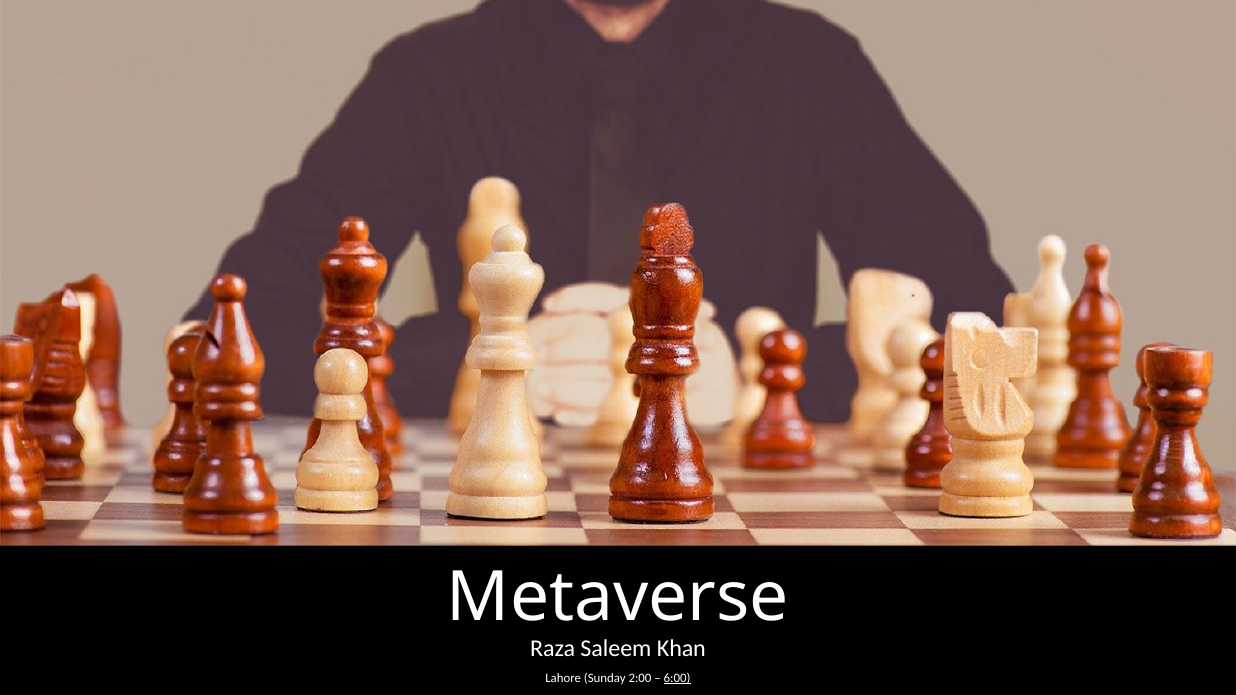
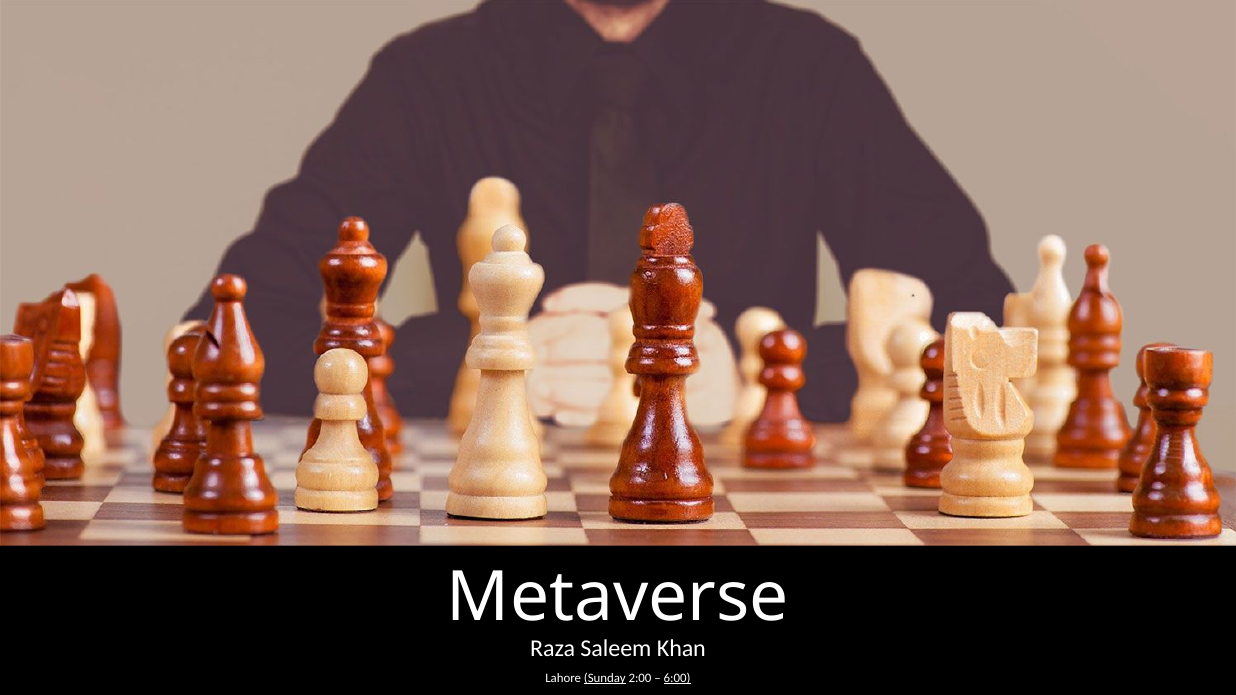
Sunday underline: none -> present
